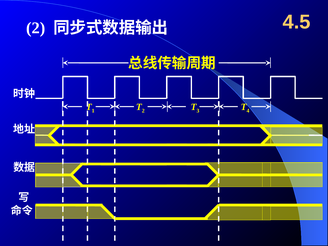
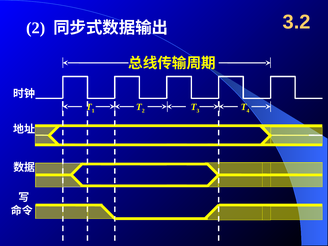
4.5: 4.5 -> 3.2
